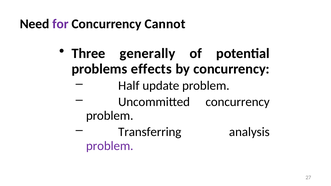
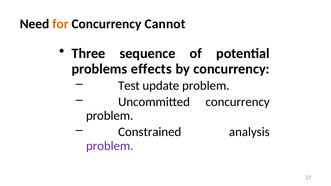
for colour: purple -> orange
generally: generally -> sequence
Half: Half -> Test
Transferring: Transferring -> Constrained
